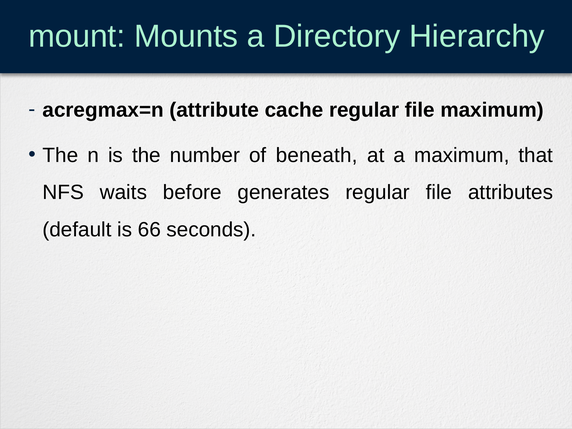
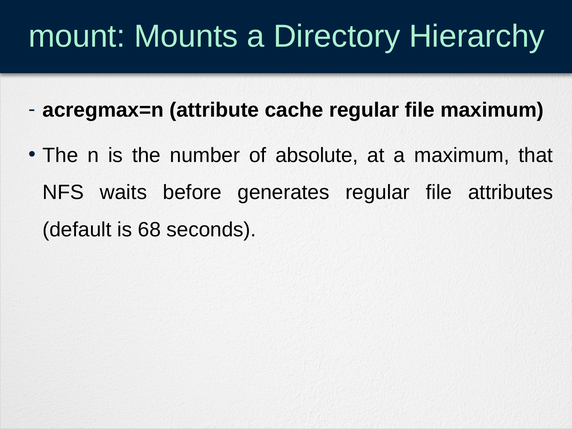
beneath: beneath -> absolute
66: 66 -> 68
